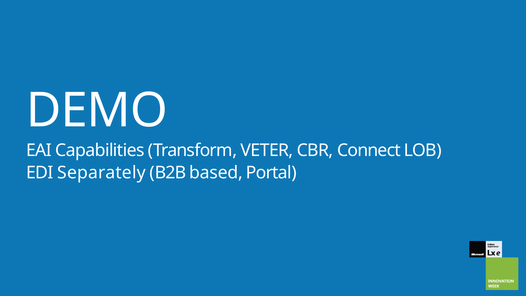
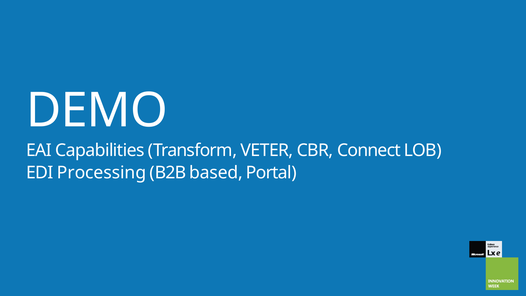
Separately: Separately -> Processing
